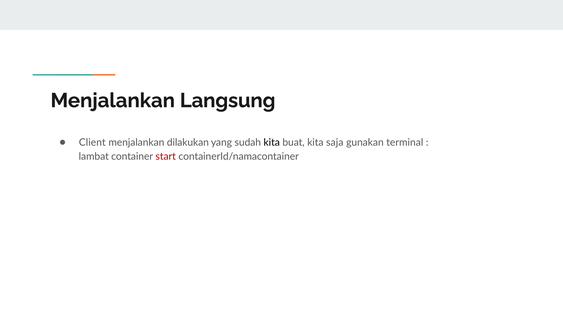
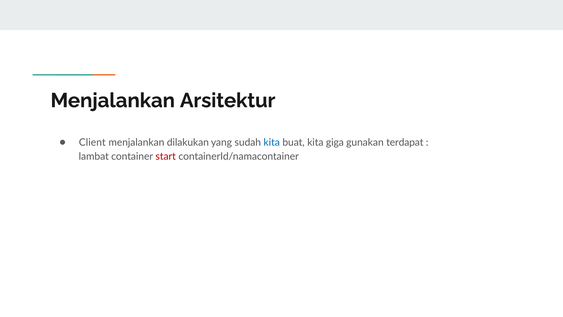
Langsung: Langsung -> Arsitektur
kita at (272, 142) colour: black -> blue
saja: saja -> giga
terminal: terminal -> terdapat
